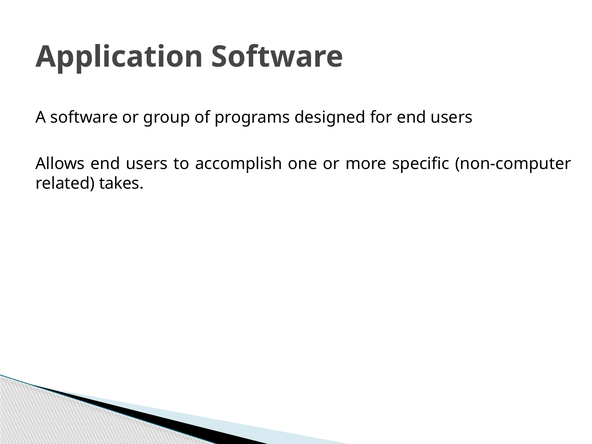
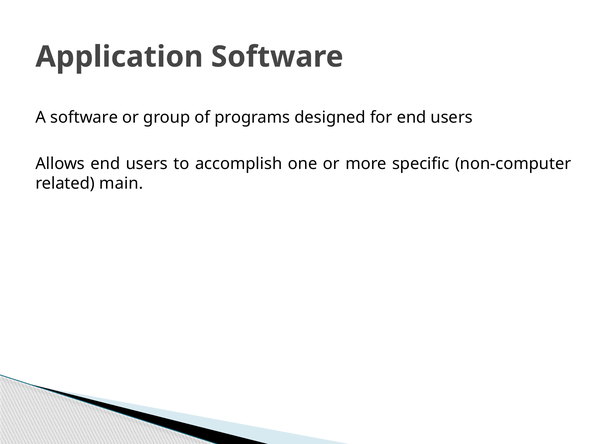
takes: takes -> main
